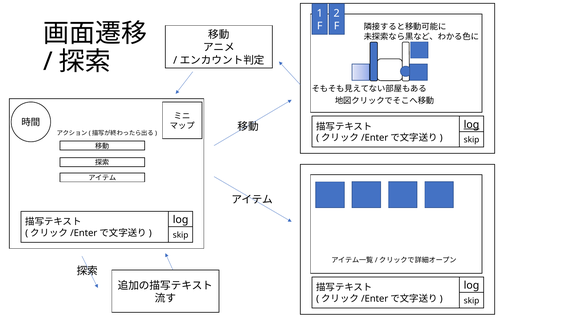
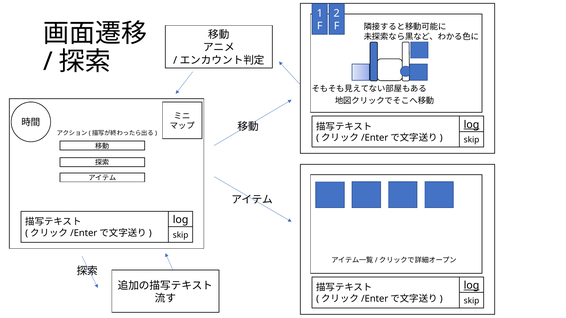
log at (472, 286) underline: none -> present
